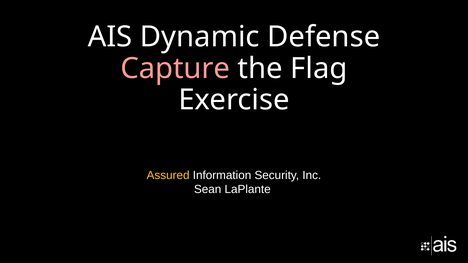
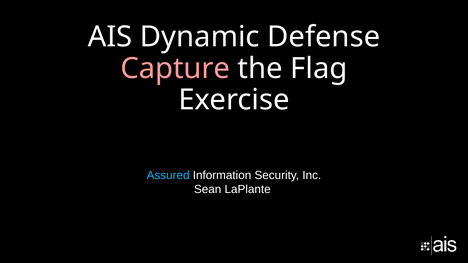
Assured colour: yellow -> light blue
